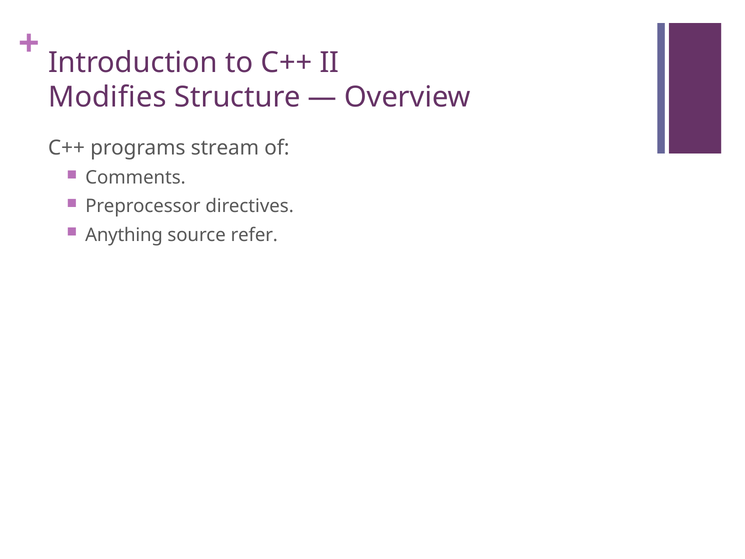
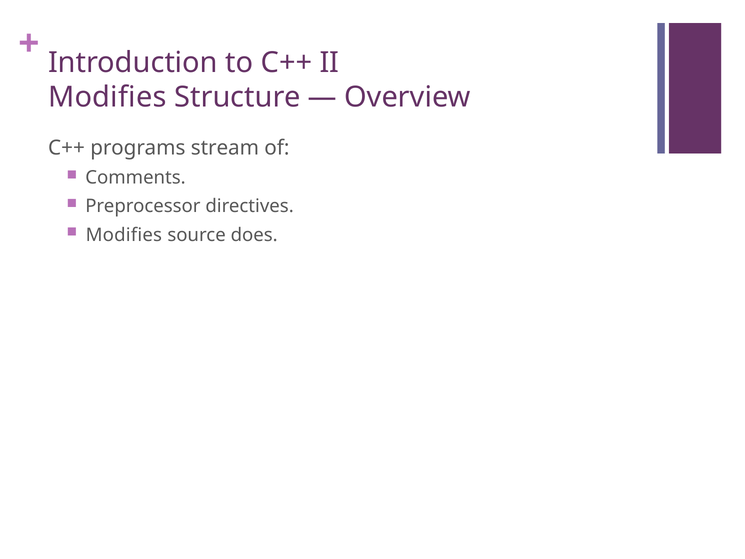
Anything at (124, 235): Anything -> Modifies
refer: refer -> does
